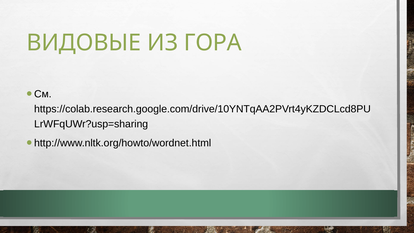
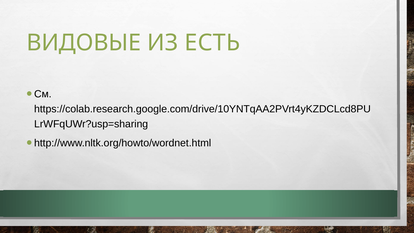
ГОРА: ГОРА -> ЕСТЬ
